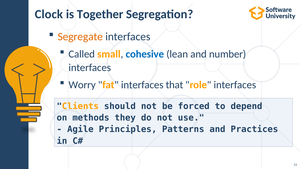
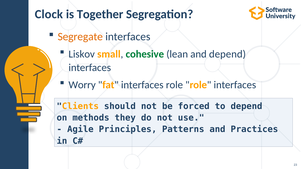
Called: Called -> Liskov
cohesive colour: blue -> green
and number: number -> depend
interfaces that: that -> role
